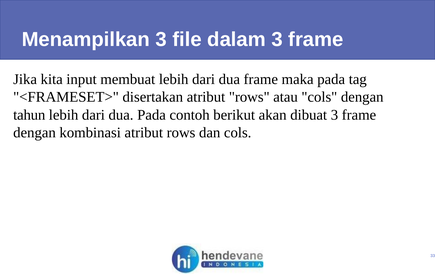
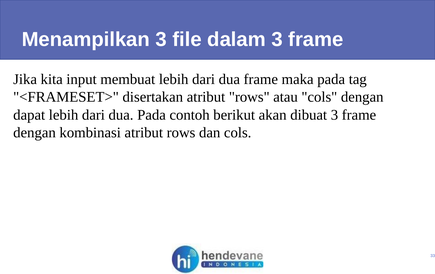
tahun: tahun -> dapat
